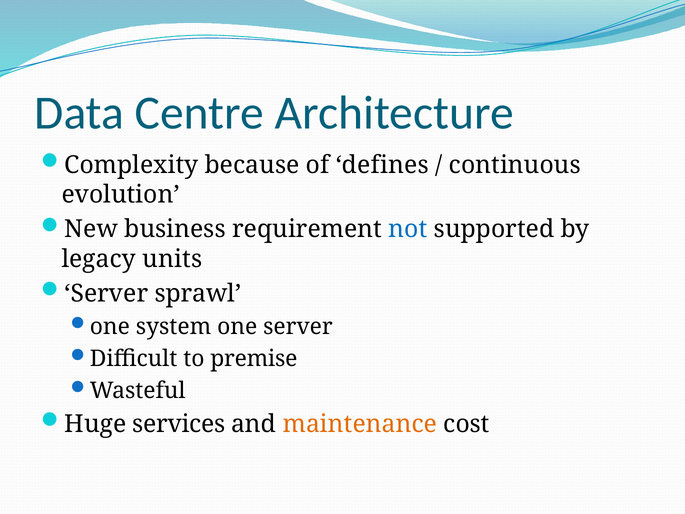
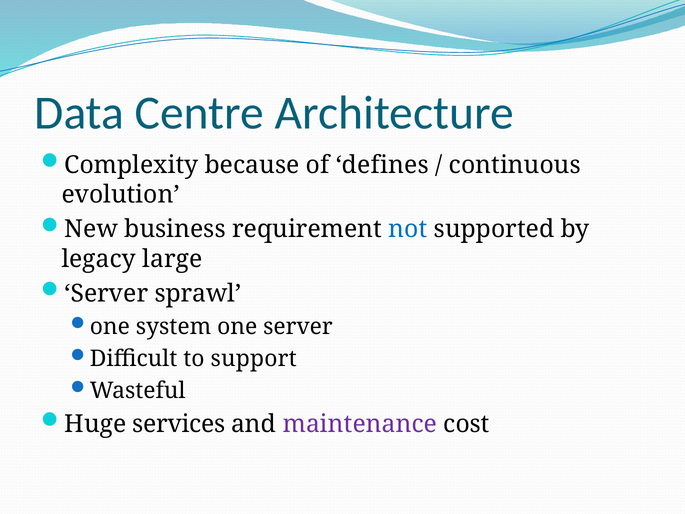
units: units -> large
premise: premise -> support
maintenance colour: orange -> purple
